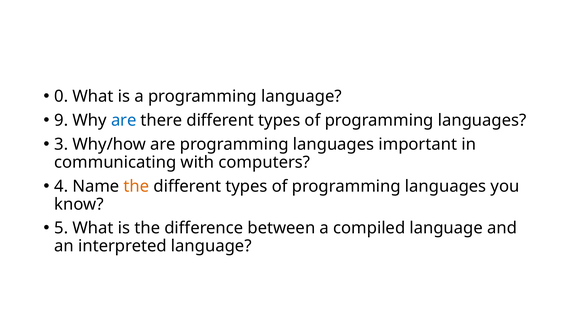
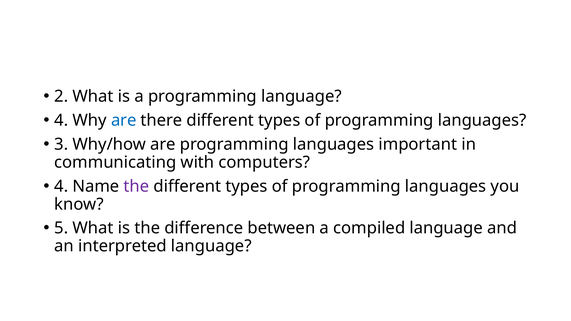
0: 0 -> 2
9 at (61, 120): 9 -> 4
the at (136, 186) colour: orange -> purple
